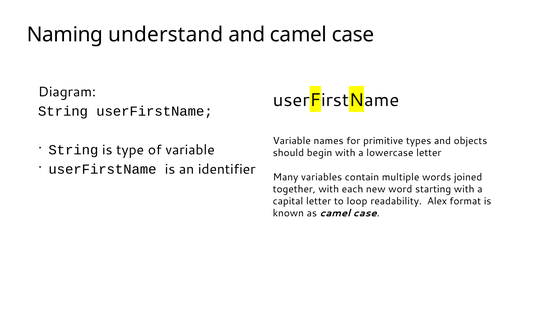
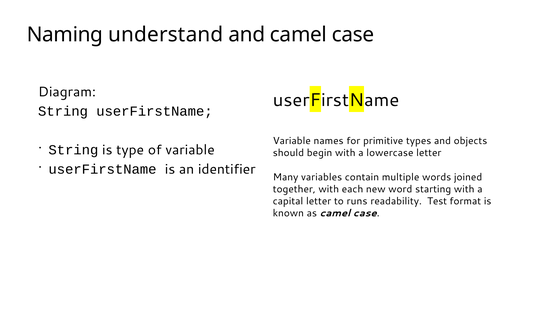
loop: loop -> runs
Alex: Alex -> Test
